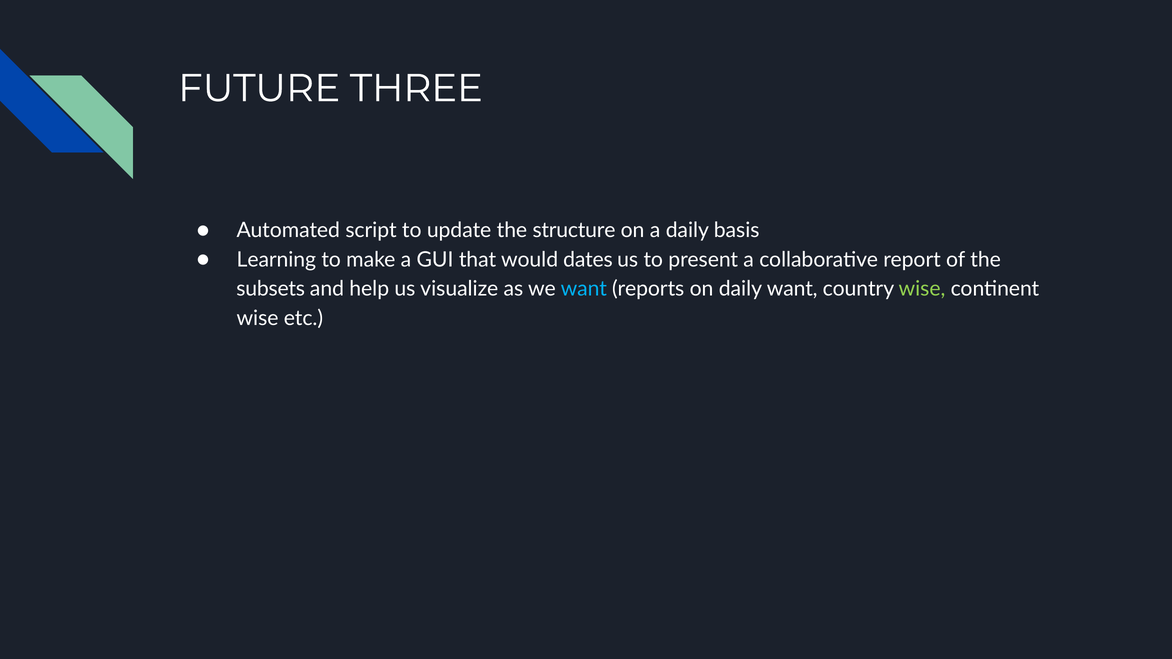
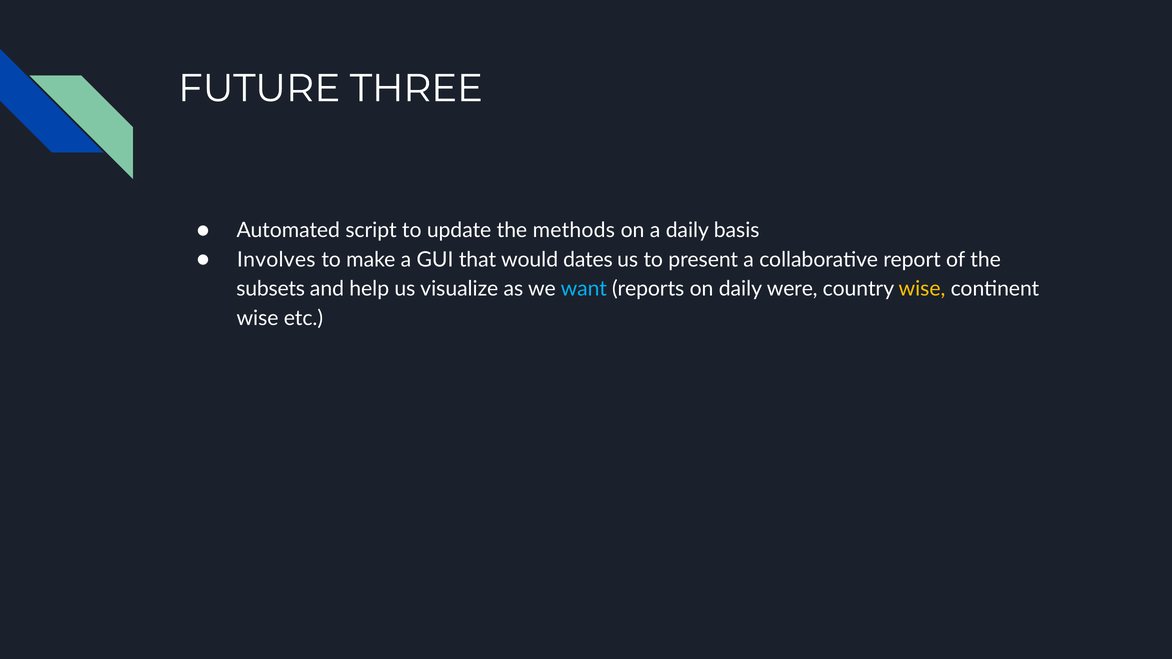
structure: structure -> methods
Learning: Learning -> Involves
daily want: want -> were
wise at (922, 289) colour: light green -> yellow
